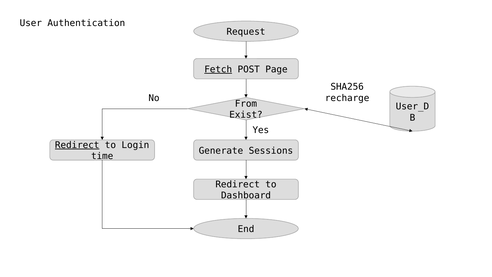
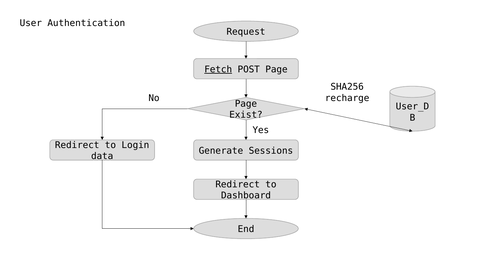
From at (246, 104): From -> Page
Redirect at (77, 145) underline: present -> none
time: time -> data
